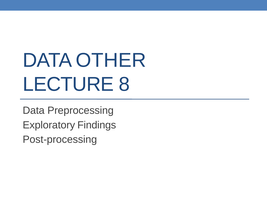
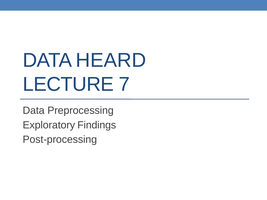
OTHER: OTHER -> HEARD
8: 8 -> 7
